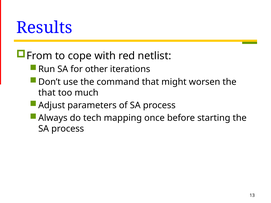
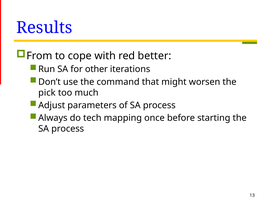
netlist: netlist -> better
that at (47, 93): that -> pick
